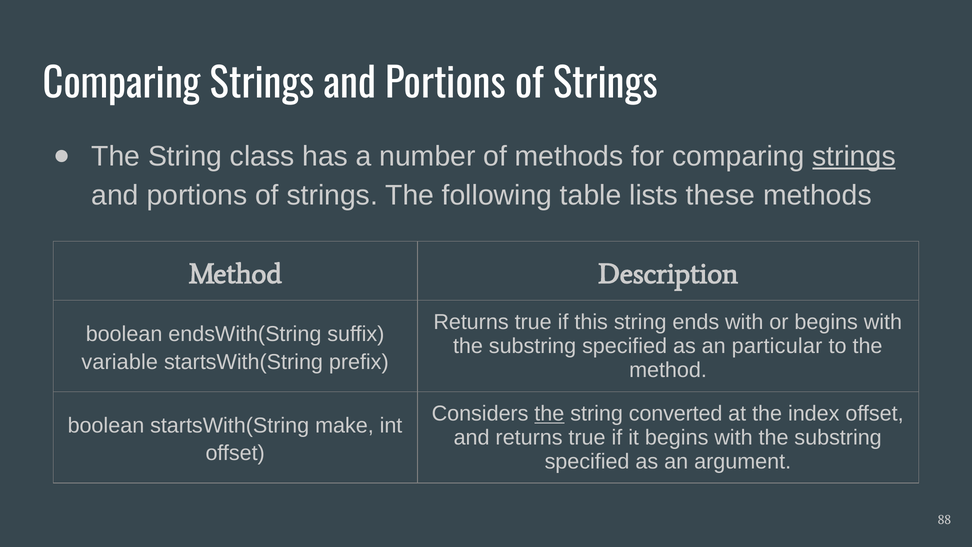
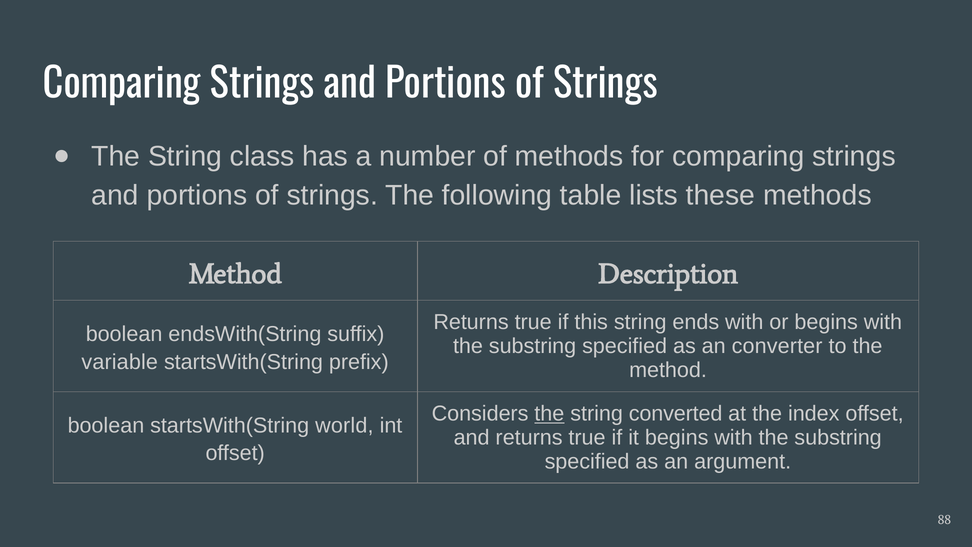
strings at (854, 156) underline: present -> none
particular: particular -> converter
make: make -> world
